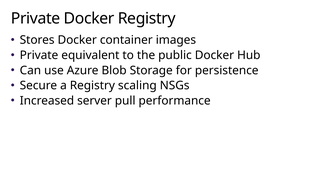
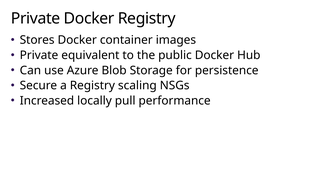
server: server -> locally
